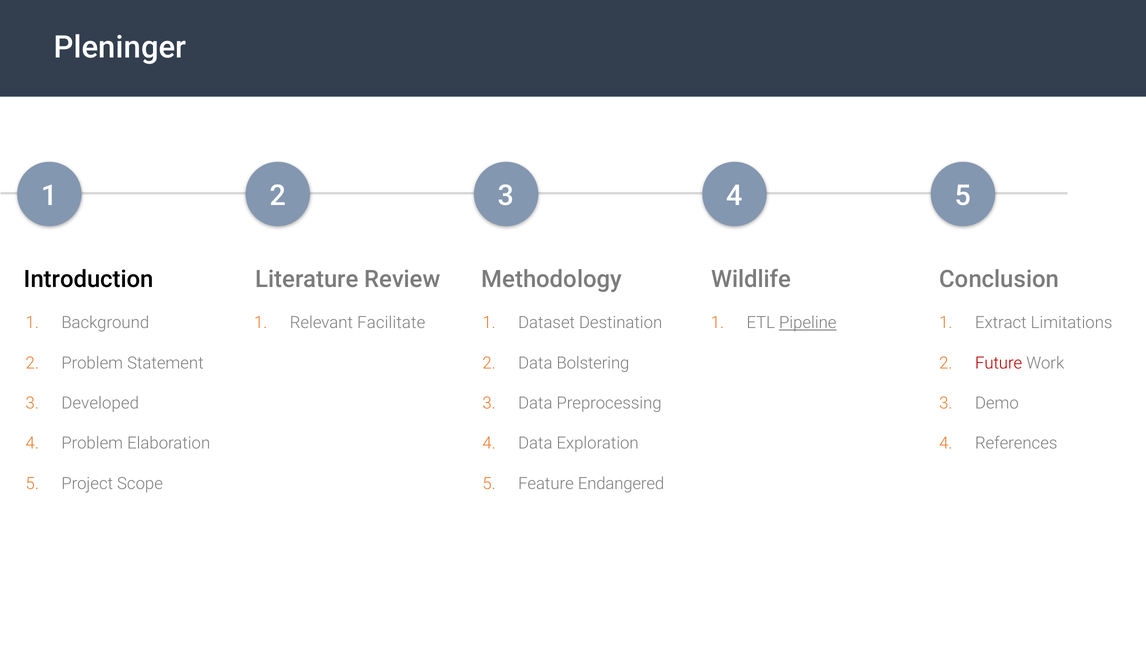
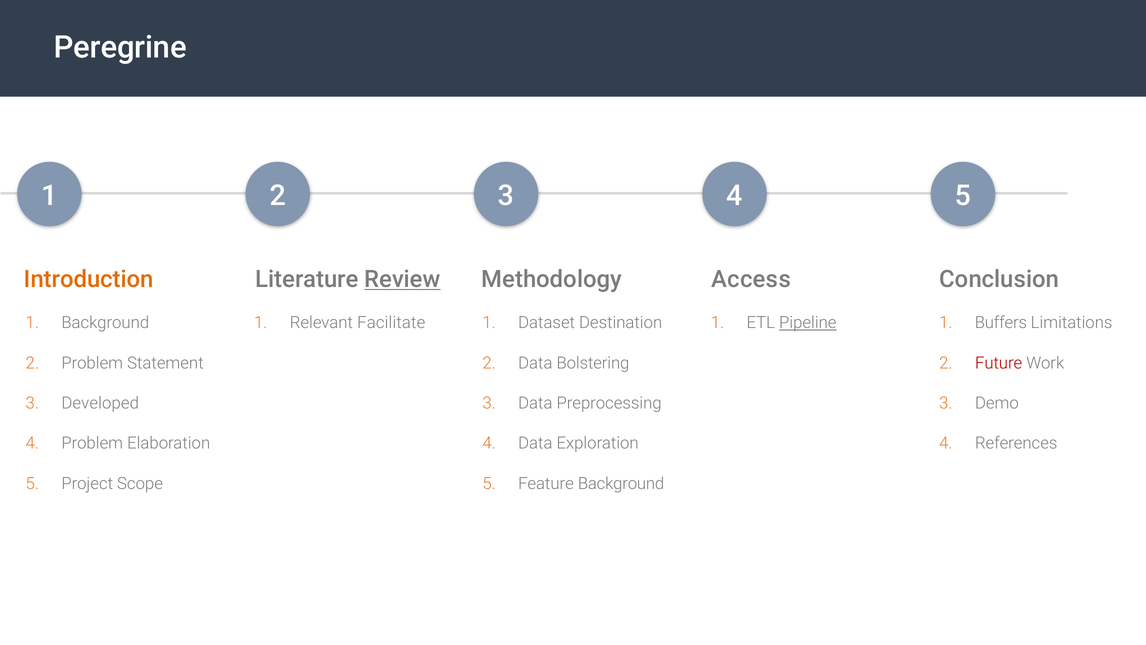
Pleninger: Pleninger -> Peregrine
Introduction colour: black -> orange
Review underline: none -> present
Wildlife: Wildlife -> Access
Extract: Extract -> Buffers
Feature Endangered: Endangered -> Background
